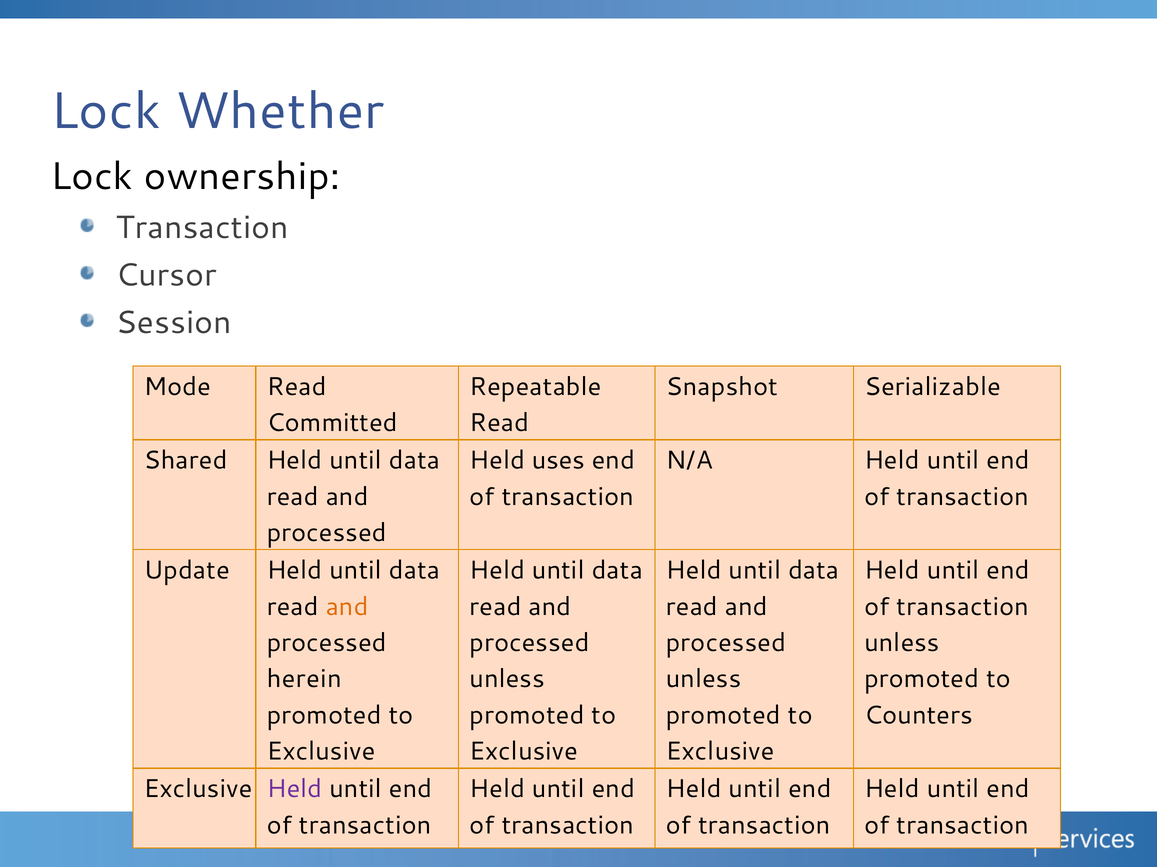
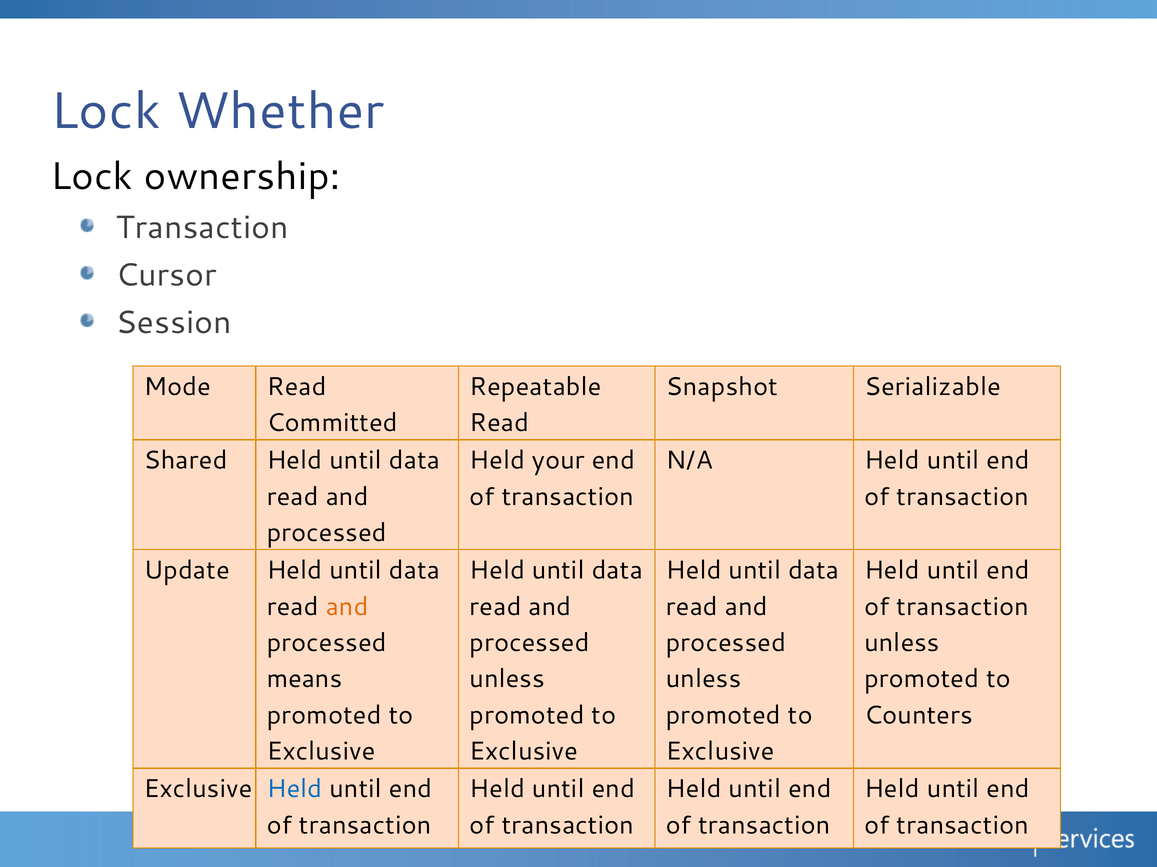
uses: uses -> your
herein: herein -> means
Held at (294, 790) colour: purple -> blue
